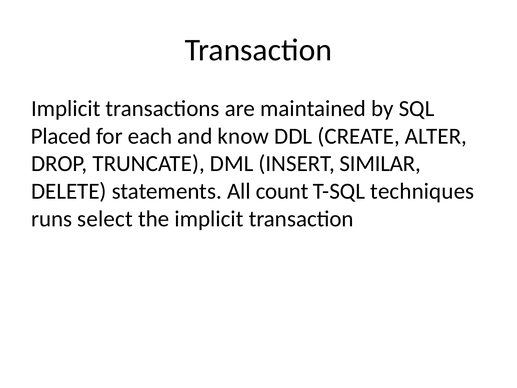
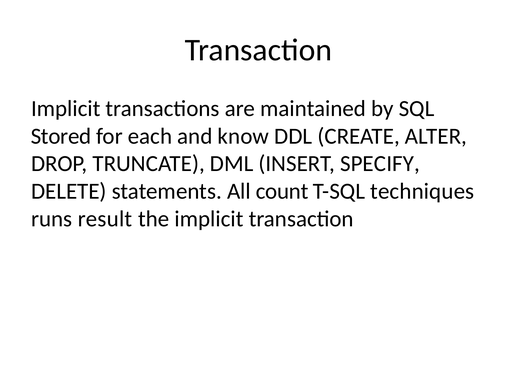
Placed: Placed -> Stored
SIMILAR: SIMILAR -> SPECIFY
select: select -> result
